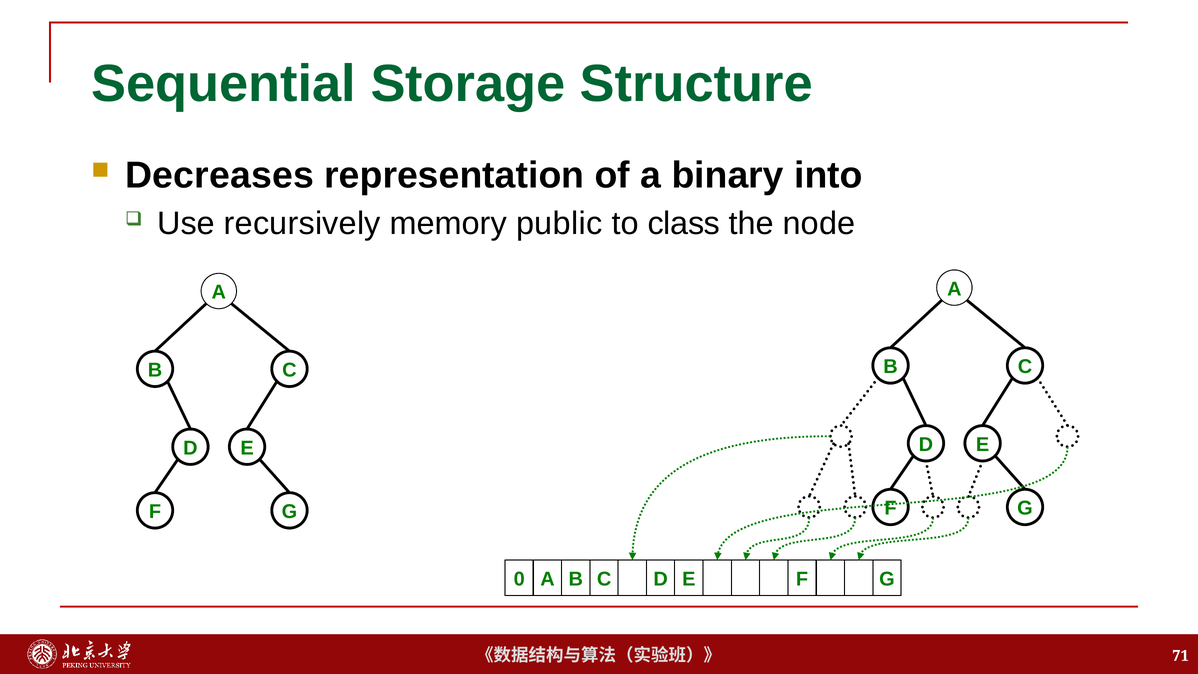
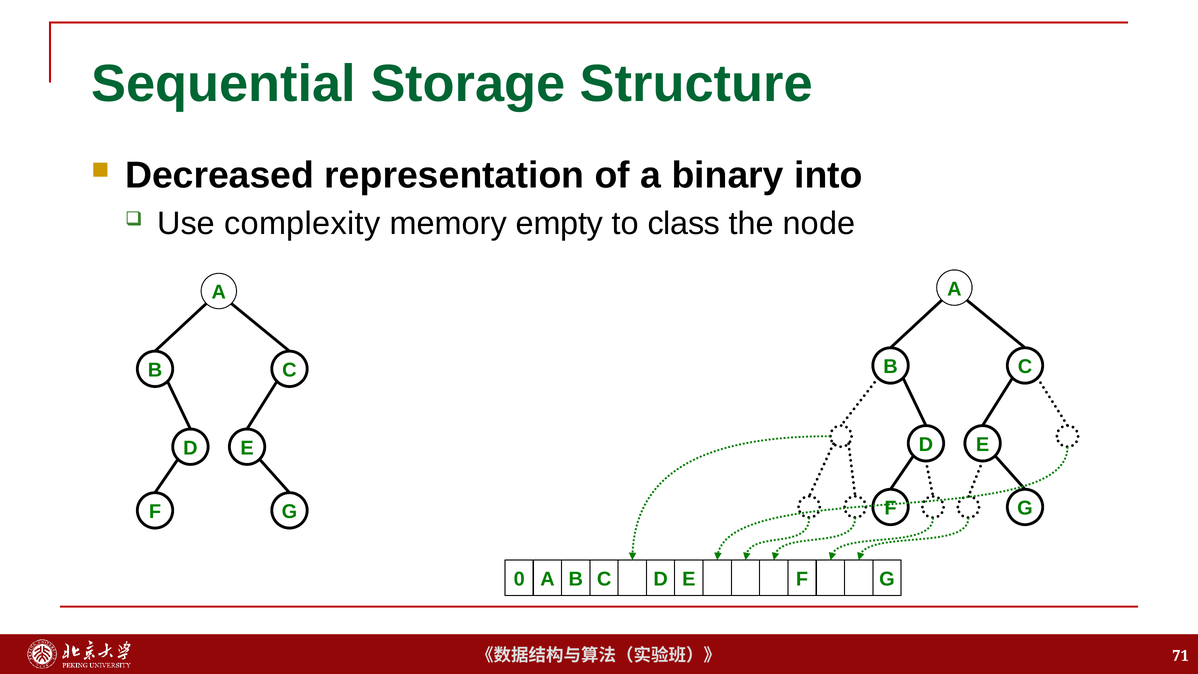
Decreases: Decreases -> Decreased
recursively: recursively -> complexity
public: public -> empty
